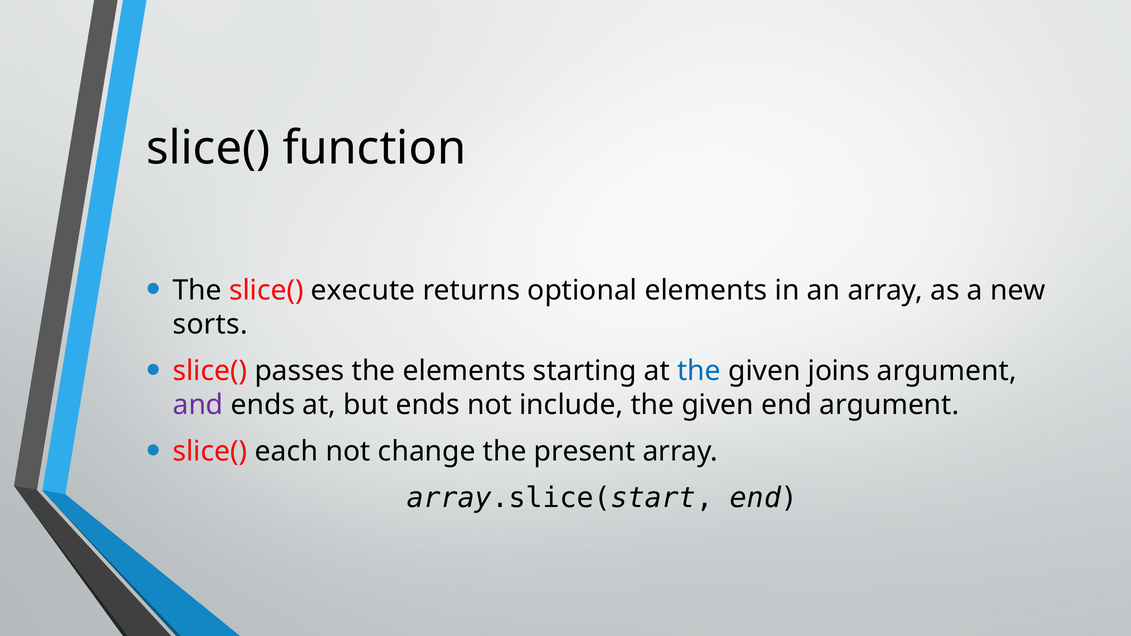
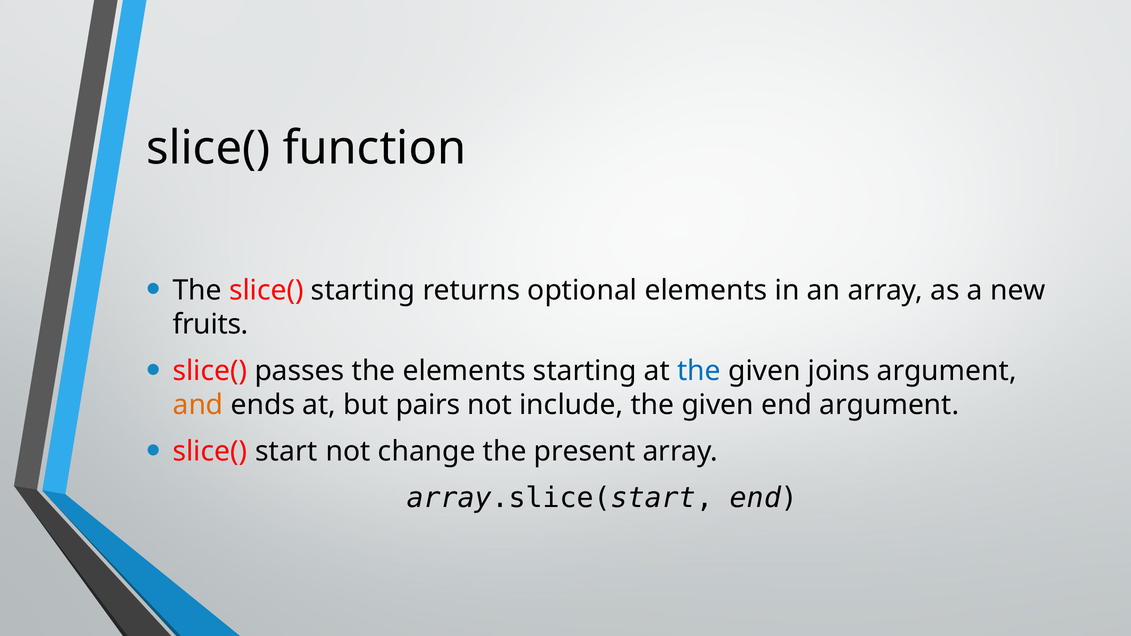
slice( execute: execute -> starting
sorts: sorts -> fruits
and colour: purple -> orange
but ends: ends -> pairs
each: each -> start
